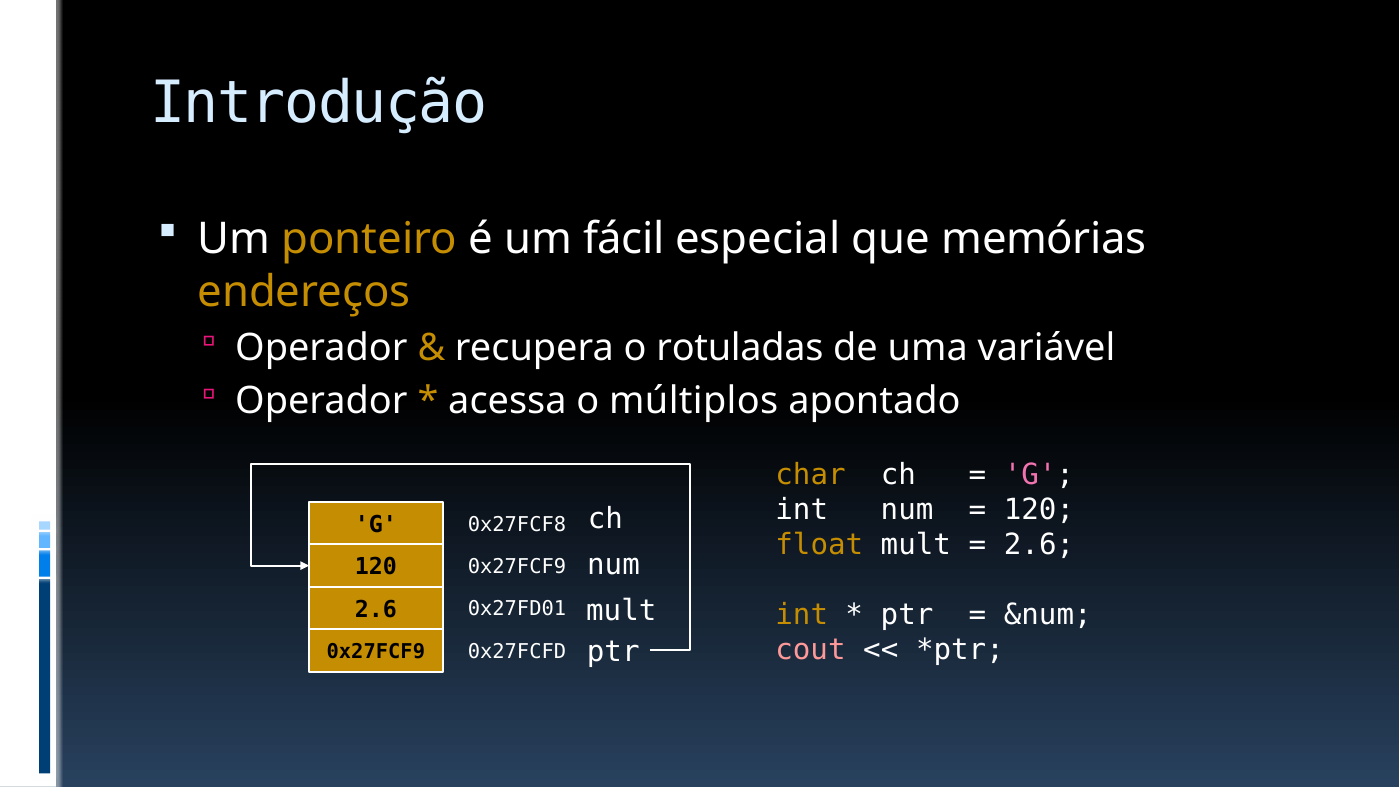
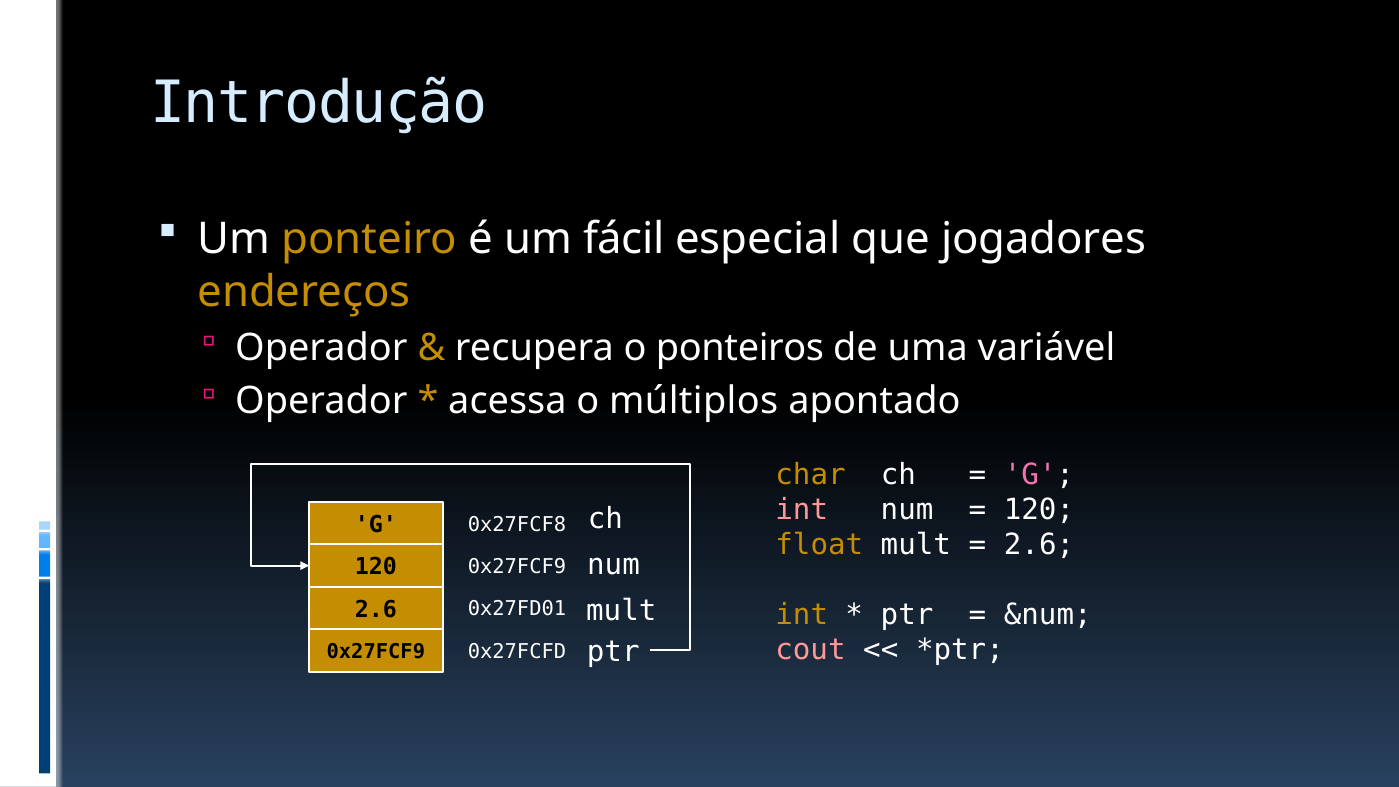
memórias: memórias -> jogadores
rotuladas: rotuladas -> ponteiros
int at (802, 510) colour: white -> pink
